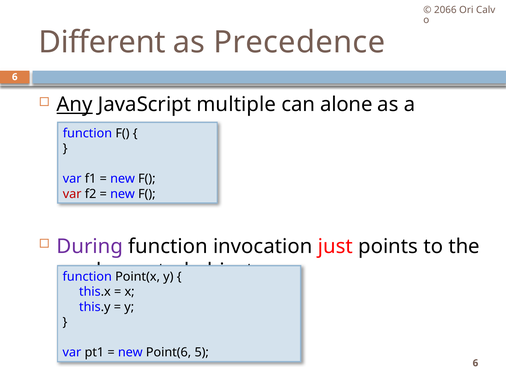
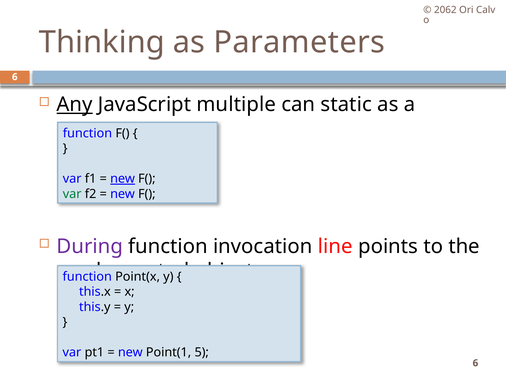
2066: 2066 -> 2062
Different: Different -> Thinking
Precedence: Precedence -> Parameters
alone: alone -> static
new at (123, 179) underline: none -> present
var at (72, 194) colour: red -> green
just: just -> line
Point(6: Point(6 -> Point(1
